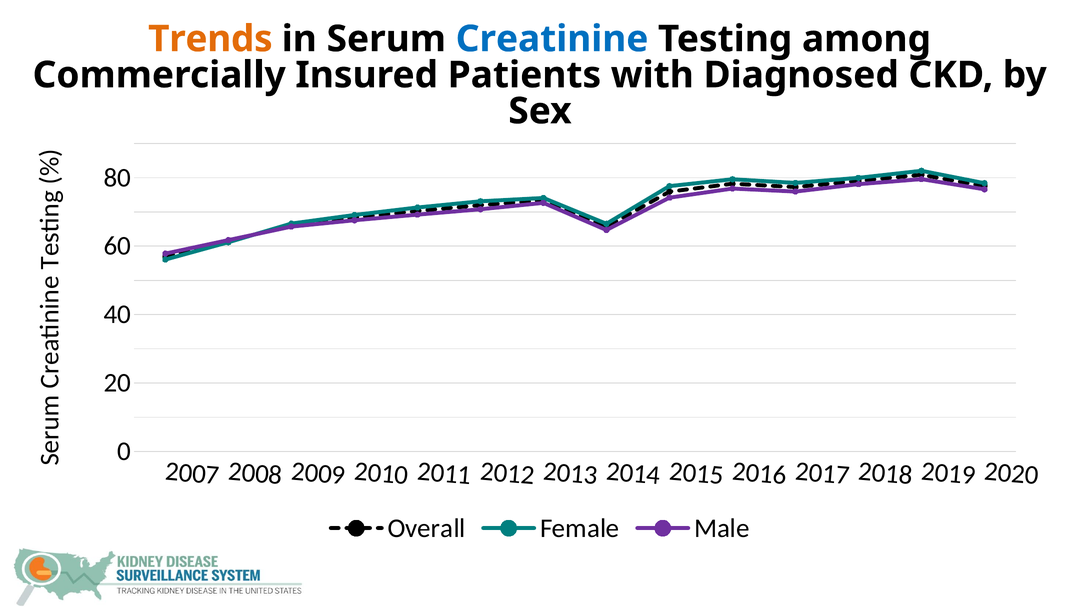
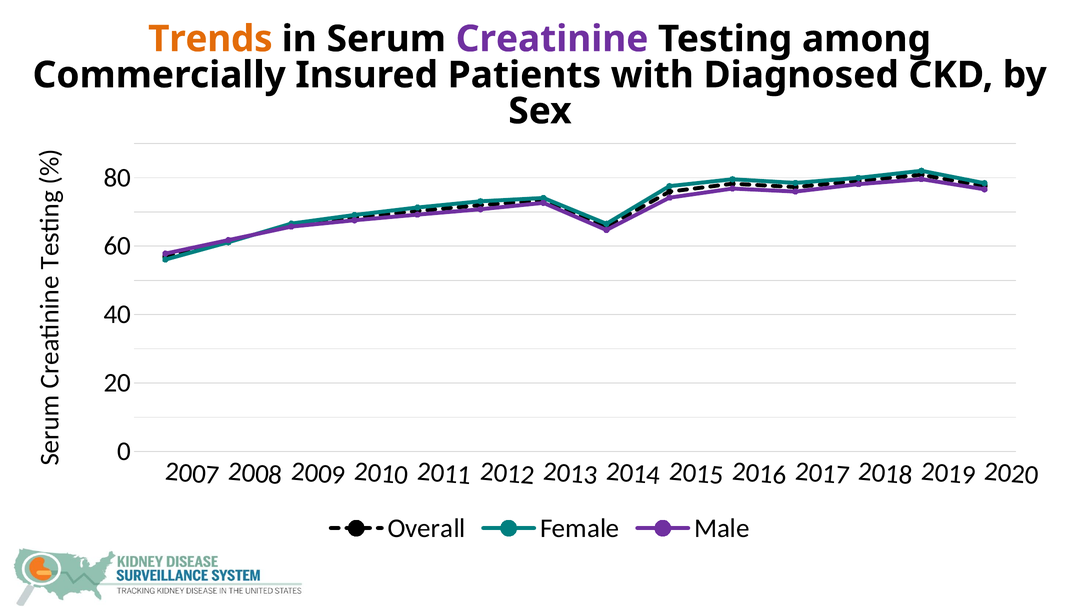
Creatinine colour: blue -> purple
